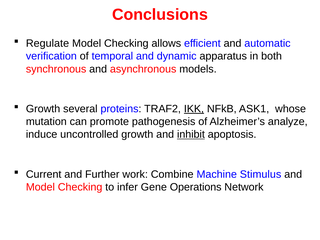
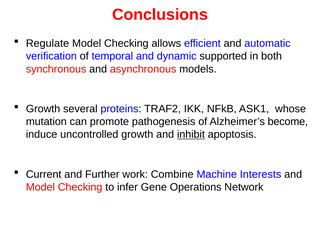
apparatus: apparatus -> supported
IKK underline: present -> none
analyze: analyze -> become
Stimulus: Stimulus -> Interests
